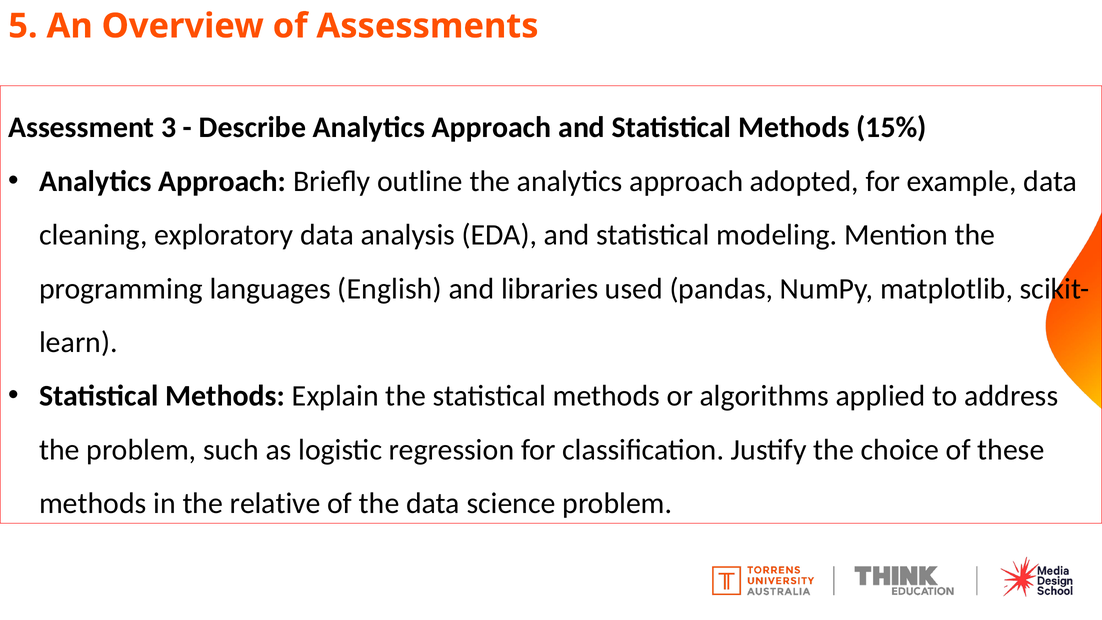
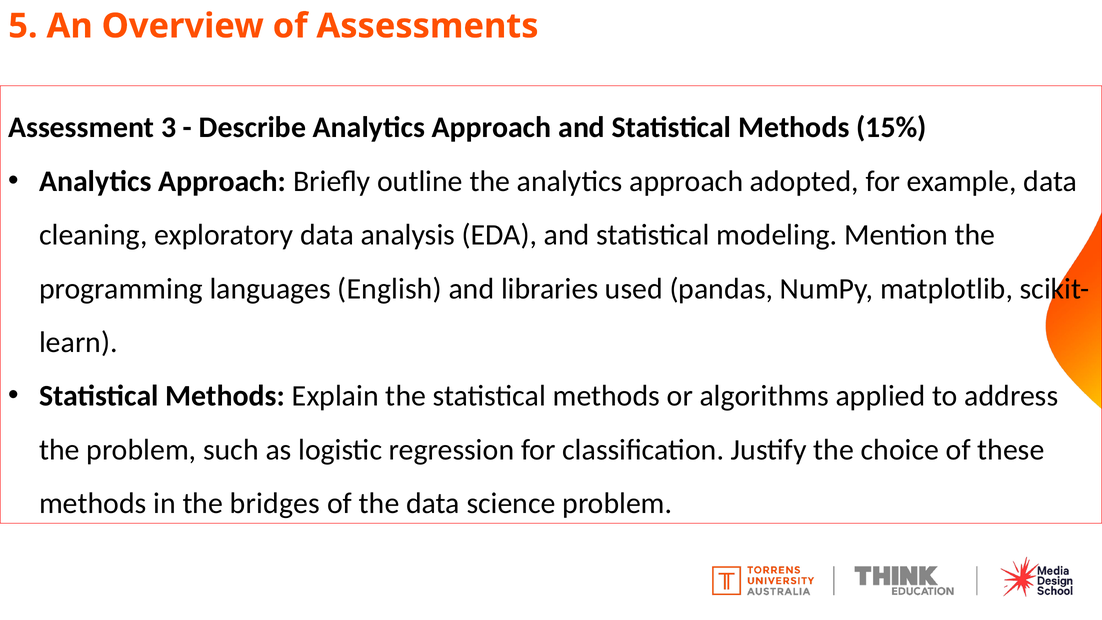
relative: relative -> bridges
